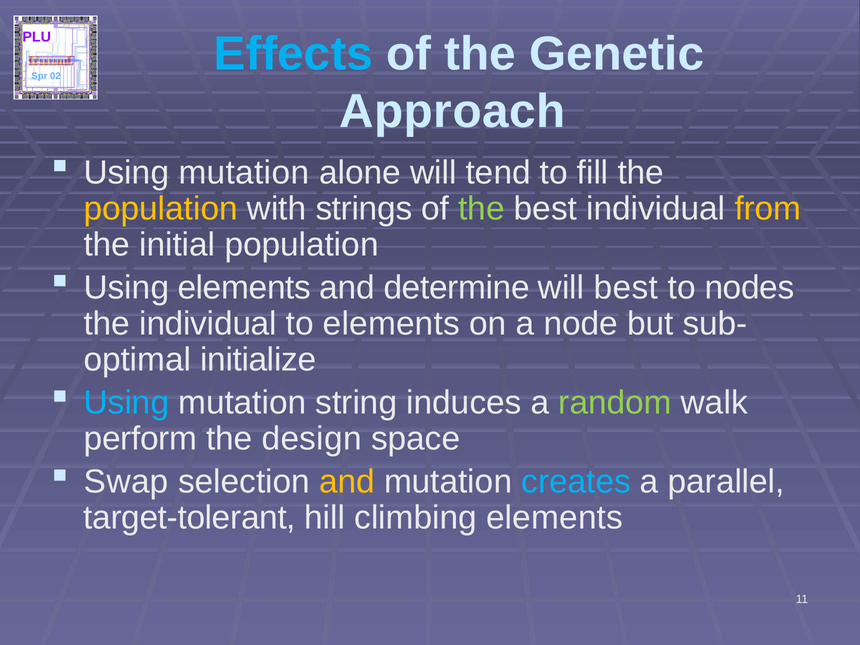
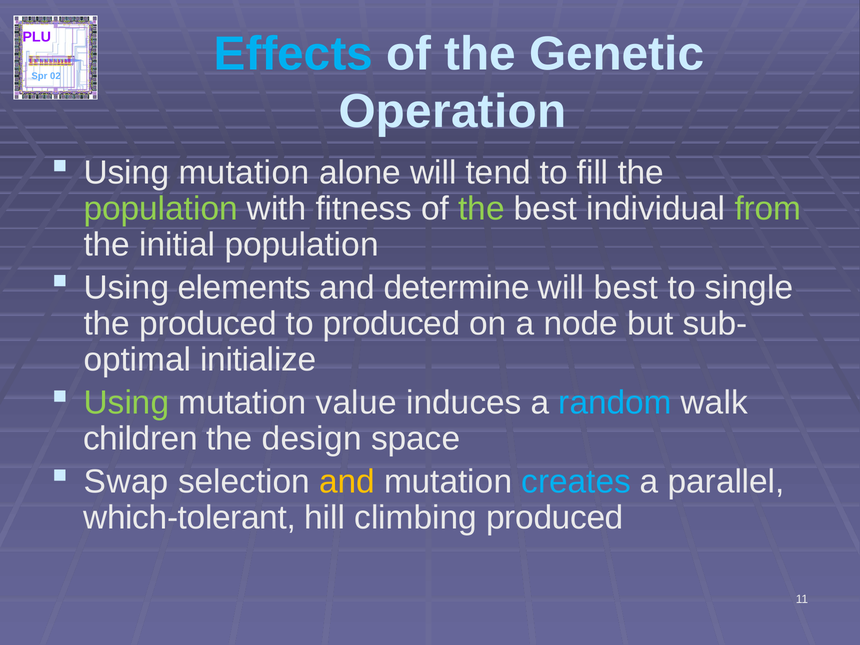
Approach: Approach -> Operation
population at (161, 209) colour: yellow -> light green
strings: strings -> fitness
from colour: yellow -> light green
nodes: nodes -> single
the individual: individual -> produced
to elements: elements -> produced
Using at (126, 403) colour: light blue -> light green
string: string -> value
random colour: light green -> light blue
perform: perform -> children
target-tolerant: target-tolerant -> which-tolerant
climbing elements: elements -> produced
